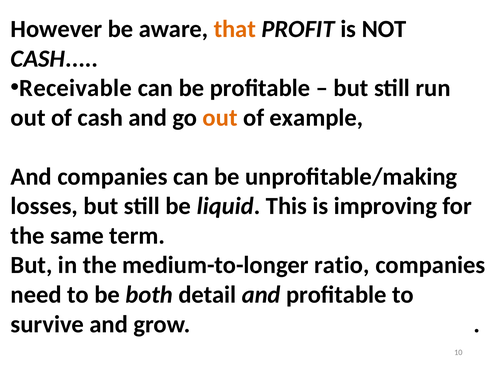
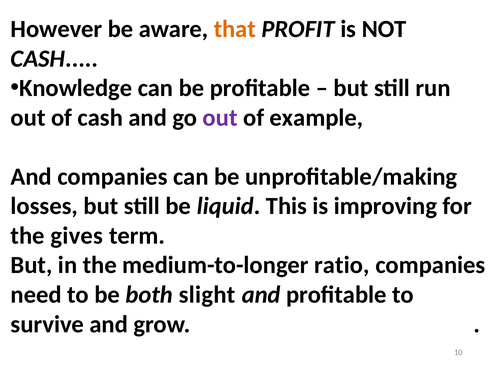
Receivable: Receivable -> Knowledge
out at (220, 118) colour: orange -> purple
same: same -> gives
detail: detail -> slight
